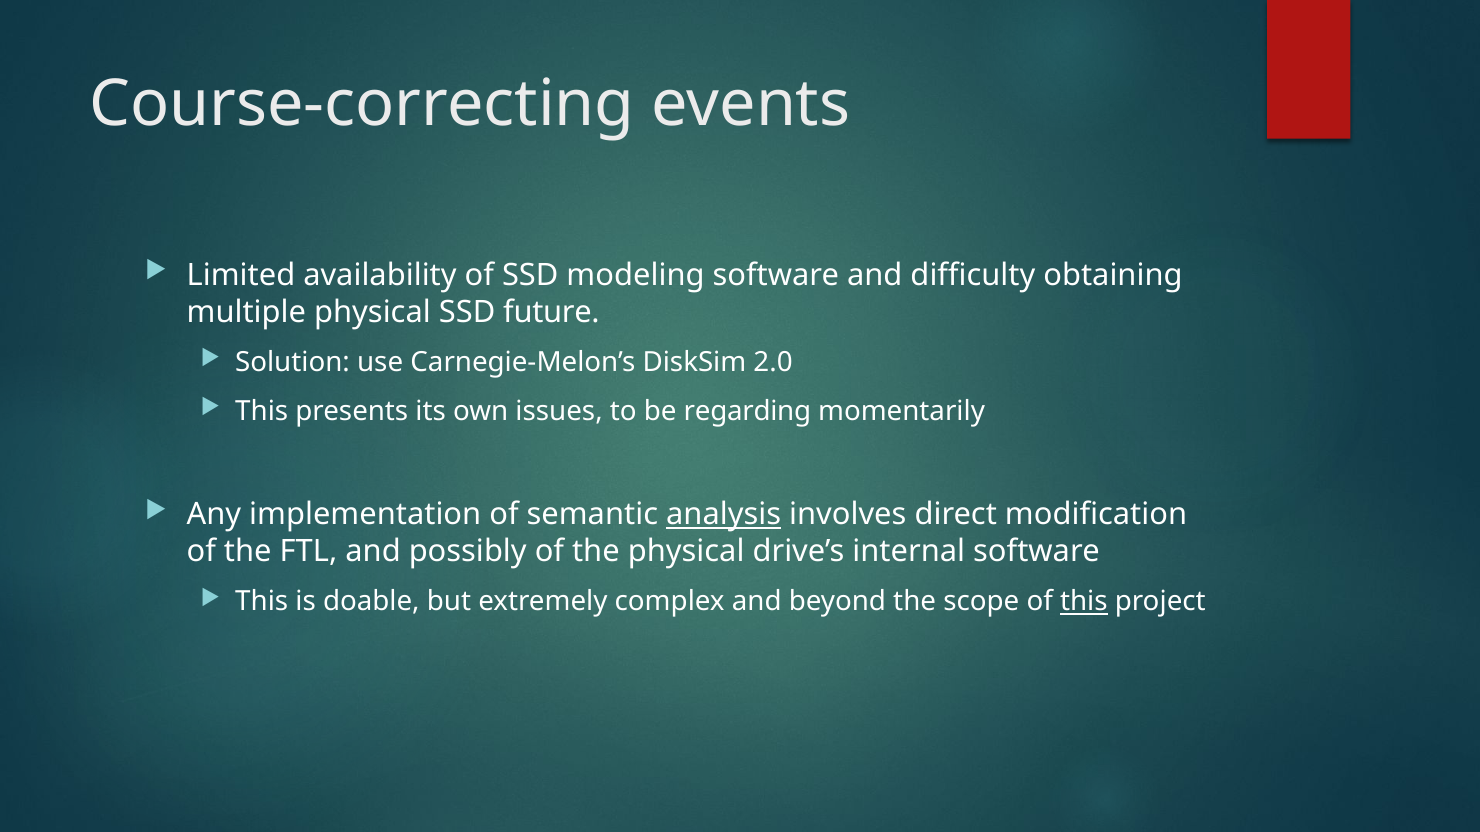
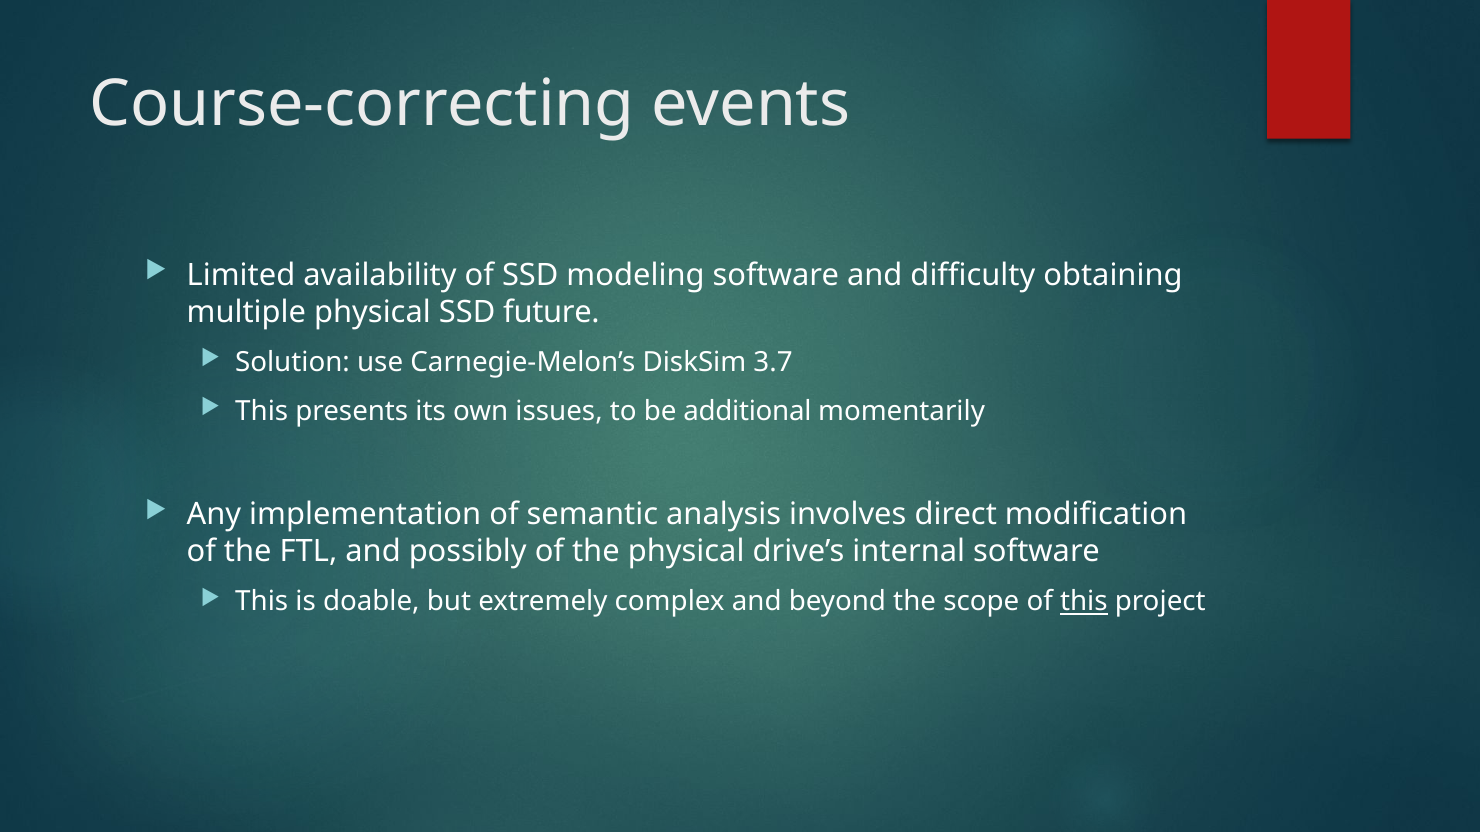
2.0: 2.0 -> 3.7
regarding: regarding -> additional
analysis underline: present -> none
